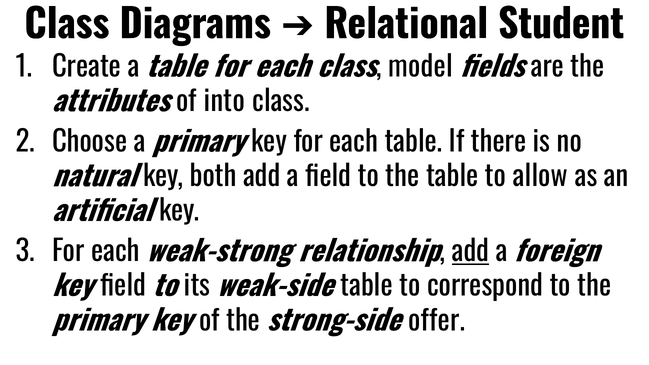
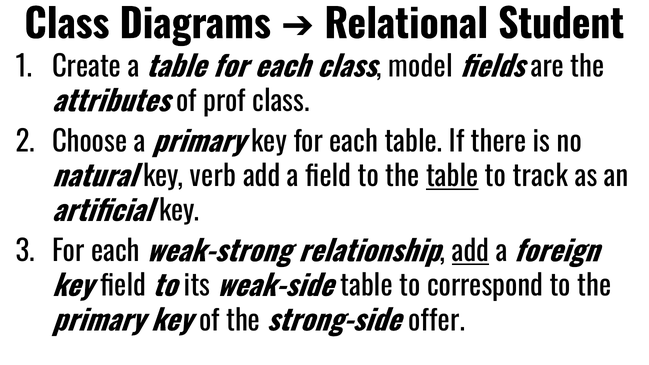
into: into -> prof
both: both -> verb
table at (452, 177) underline: none -> present
allow: allow -> track
